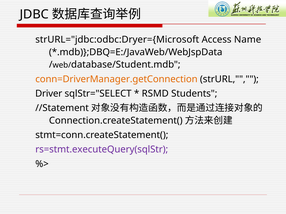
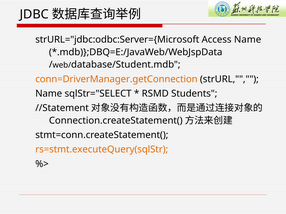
strURL="jdbc:odbc:Dryer={Microsoft: strURL="jdbc:odbc:Dryer={Microsoft -> strURL="jdbc:odbc:Server={Microsoft
Driver at (49, 94): Driver -> Name
rs=stmt.executeQuery(sqlStr colour: purple -> orange
